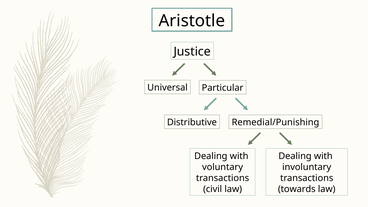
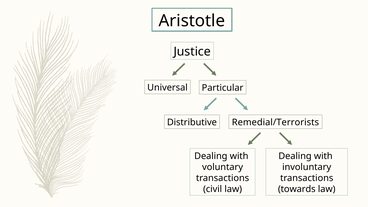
Remedial/Punishing: Remedial/Punishing -> Remedial/Terrorists
